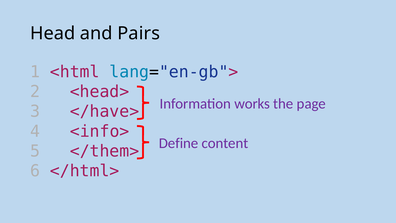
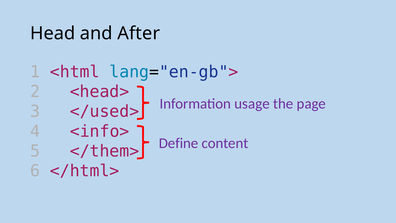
Pairs: Pairs -> After
works: works -> usage
</have>: </have> -> </used>
